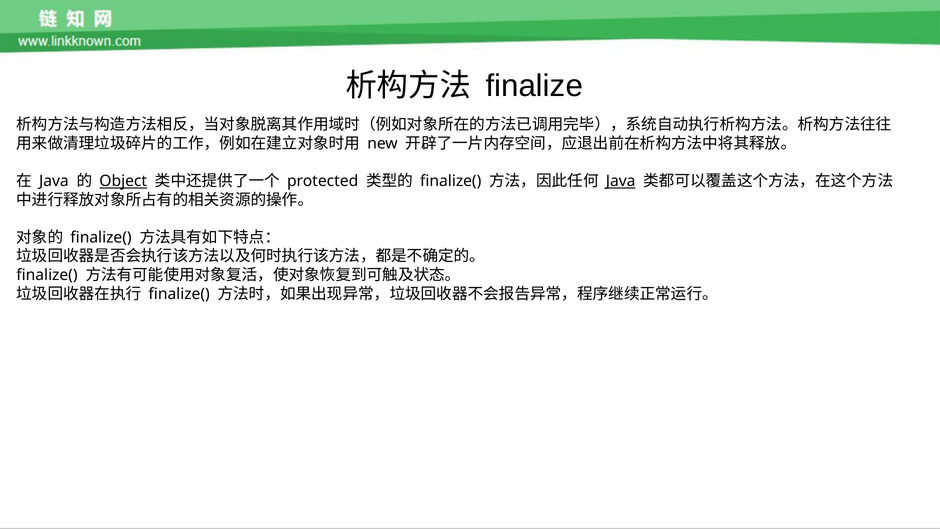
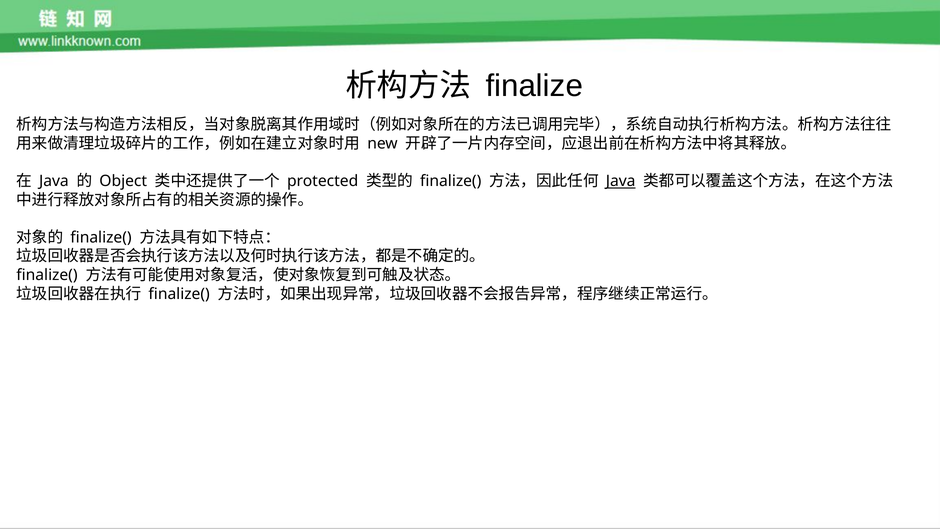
Object underline: present -> none
